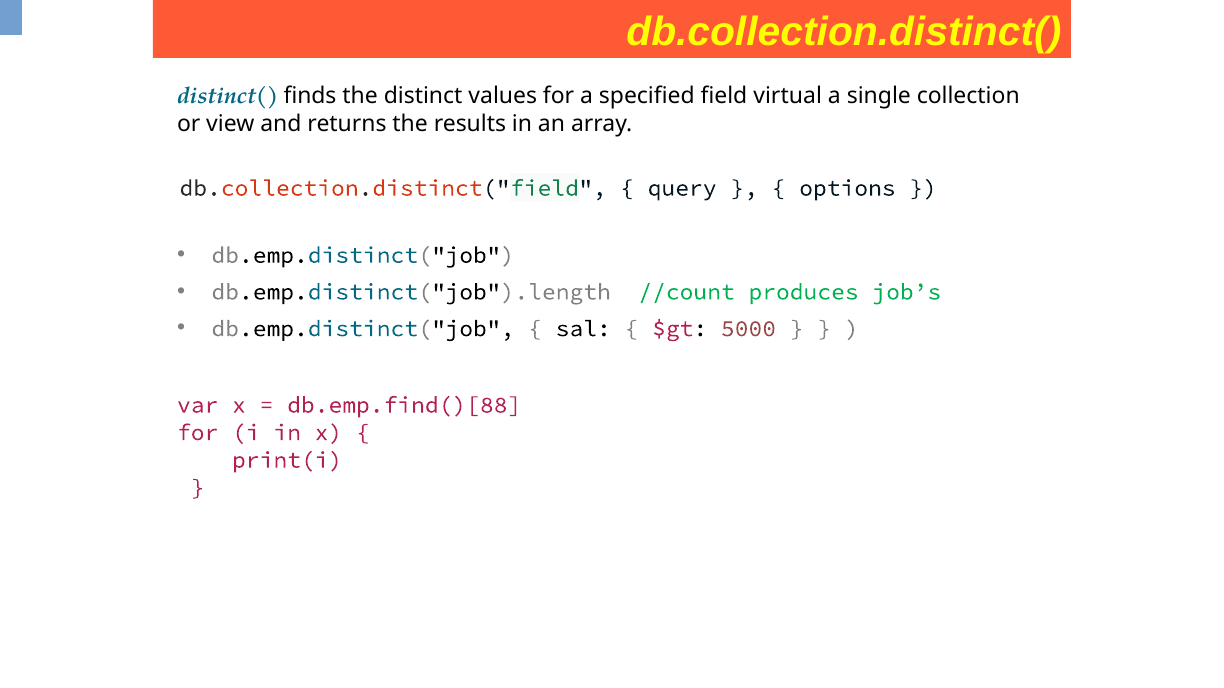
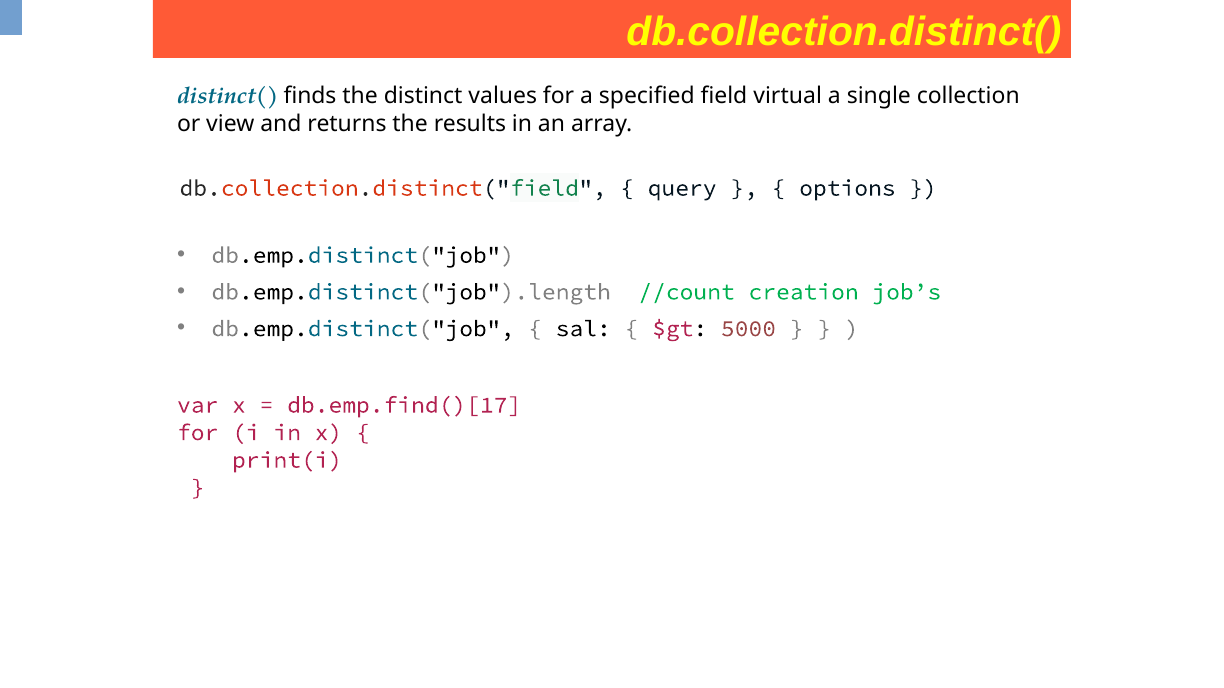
produces: produces -> creation
db.emp.find()[88: db.emp.find()[88 -> db.emp.find()[17
